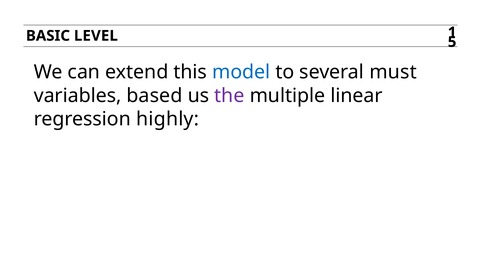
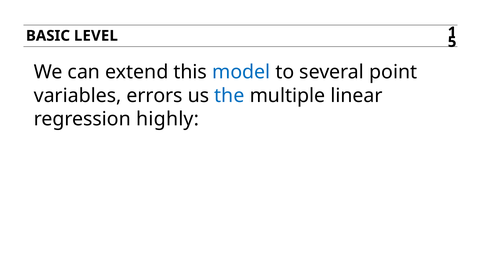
must: must -> point
based: based -> errors
the colour: purple -> blue
